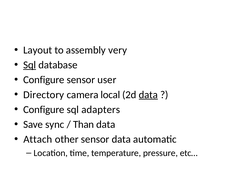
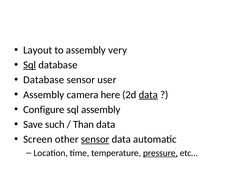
Configure at (44, 80): Configure -> Database
Directory at (44, 94): Directory -> Assembly
local: local -> here
sql adapters: adapters -> assembly
sync: sync -> such
Attach: Attach -> Screen
sensor at (95, 139) underline: none -> present
pressure underline: none -> present
